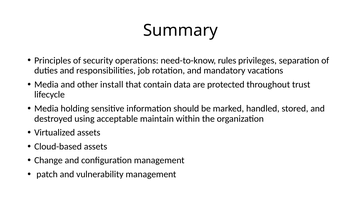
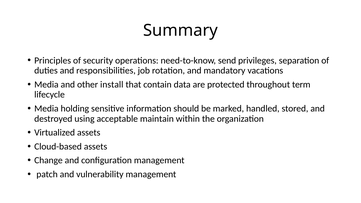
rules: rules -> send
trust: trust -> term
